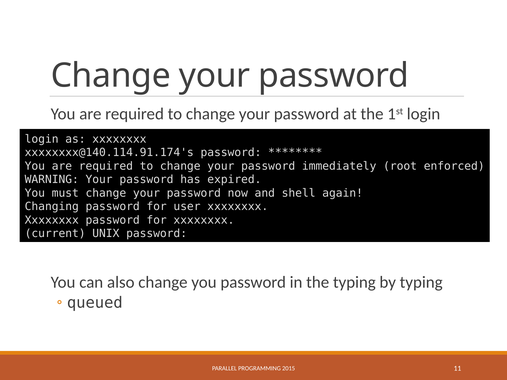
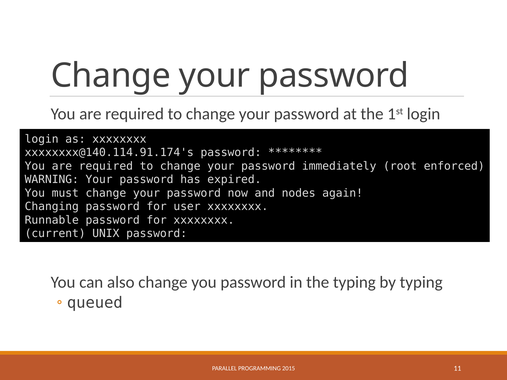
shell: shell -> nodes
Xxxxxxxx at (52, 220): Xxxxxxxx -> Runnable
